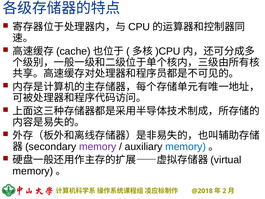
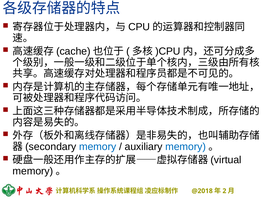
memory at (98, 146) colour: purple -> blue
